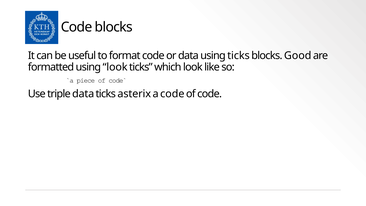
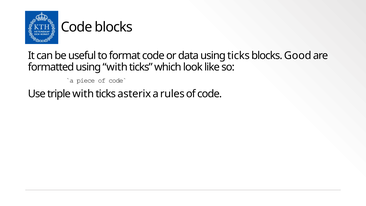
using look: look -> with
triple data: data -> with
a code: code -> rules
